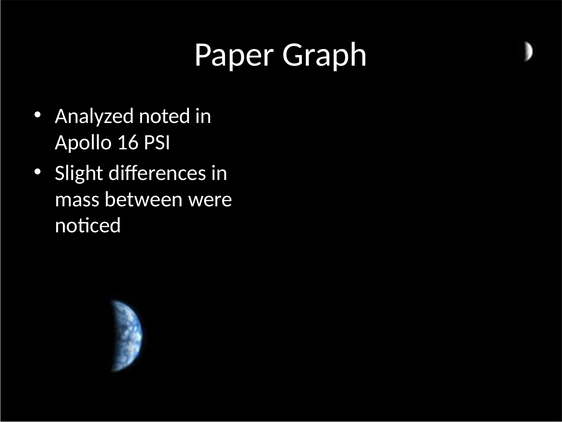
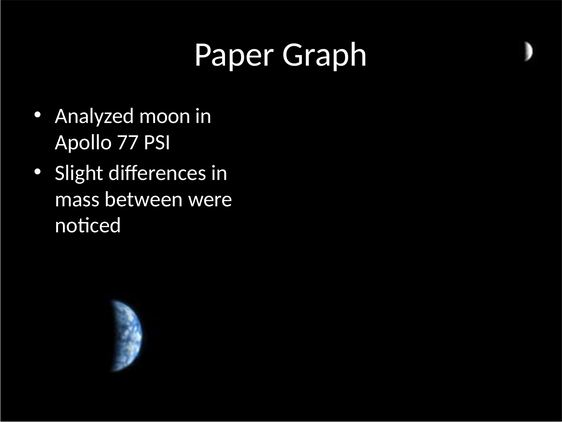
noted: noted -> moon
16: 16 -> 77
